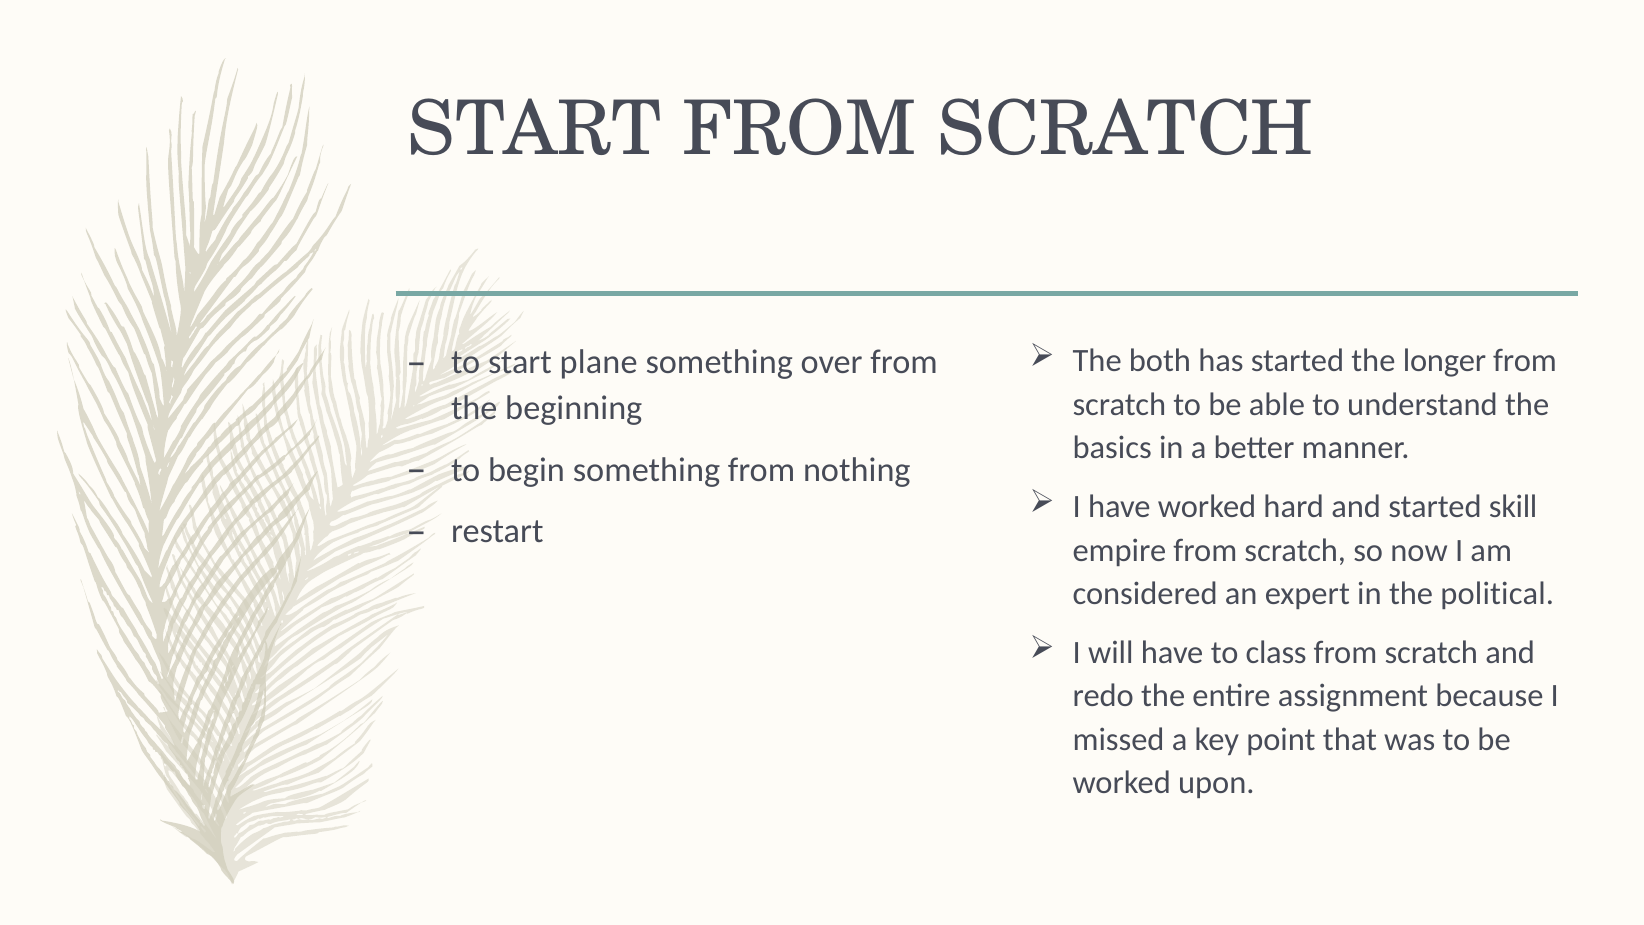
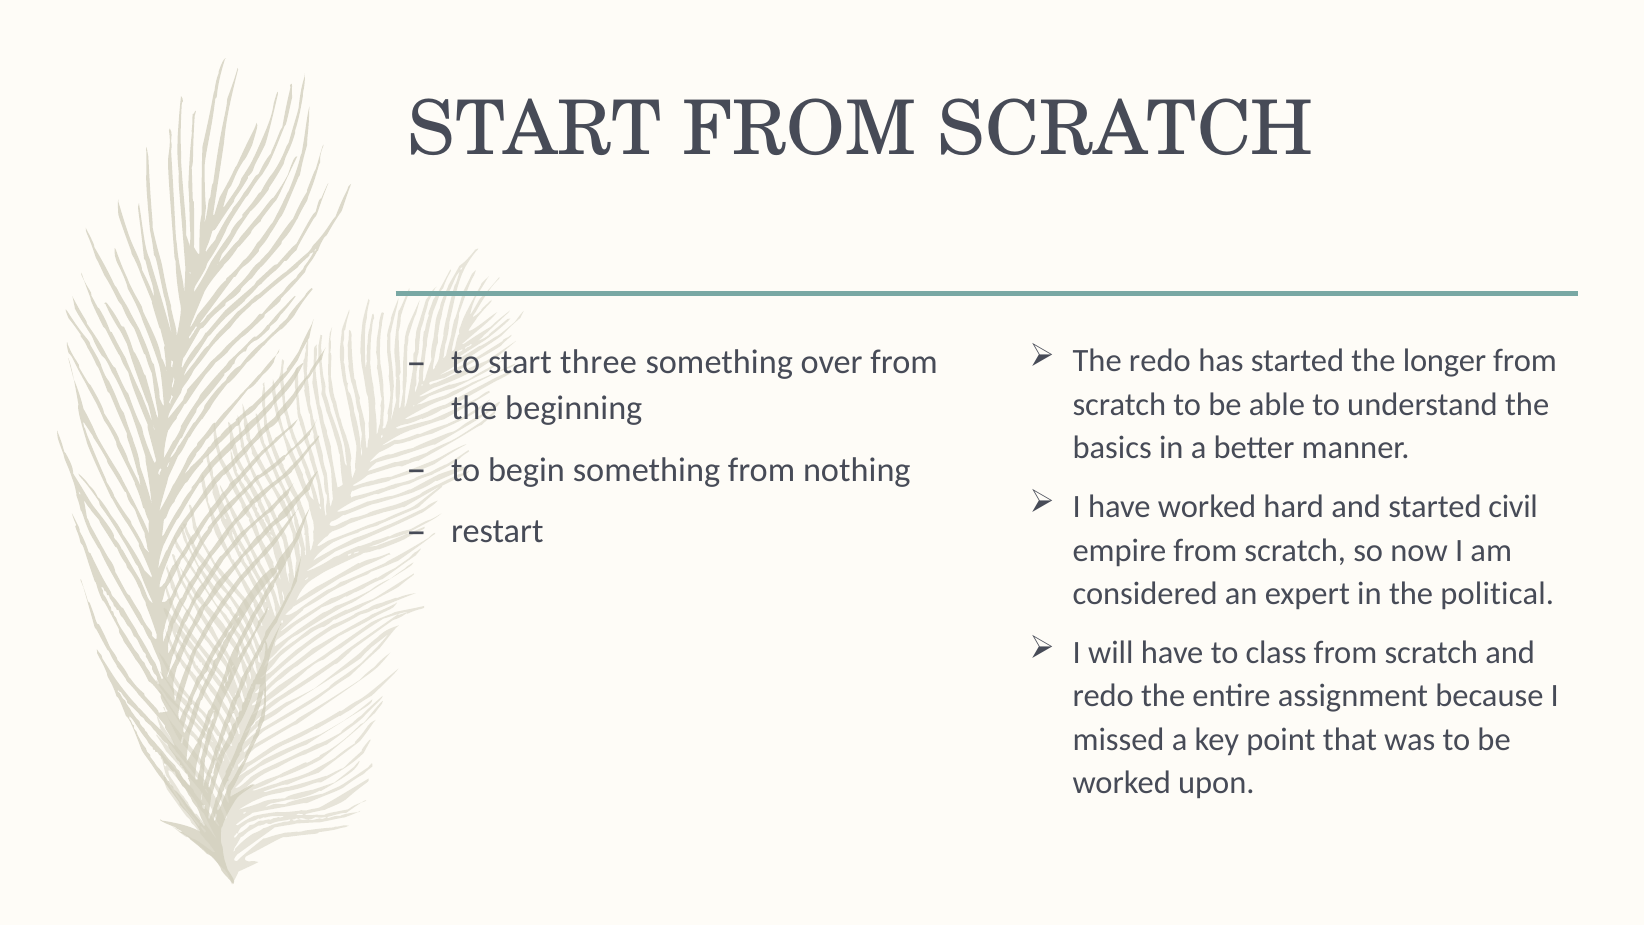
The both: both -> redo
plane: plane -> three
skill: skill -> civil
